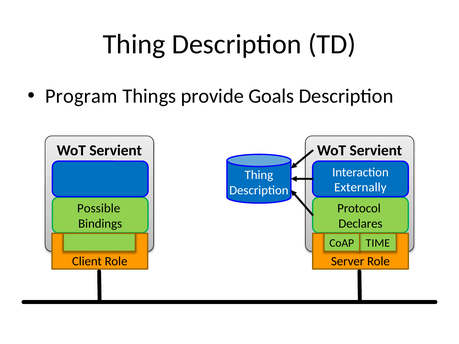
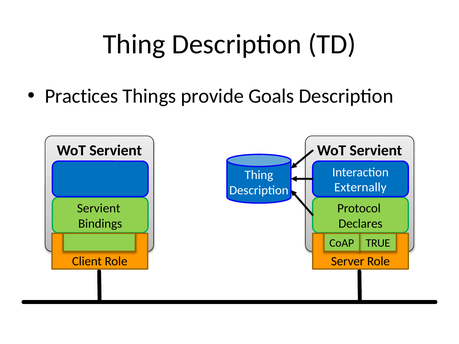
Program: Program -> Practices
Possible at (99, 208): Possible -> Servient
TIME: TIME -> TRUE
